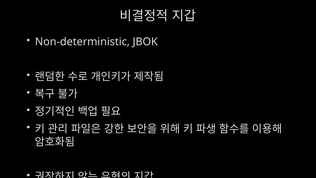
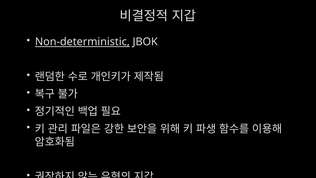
Non-deterministic underline: none -> present
